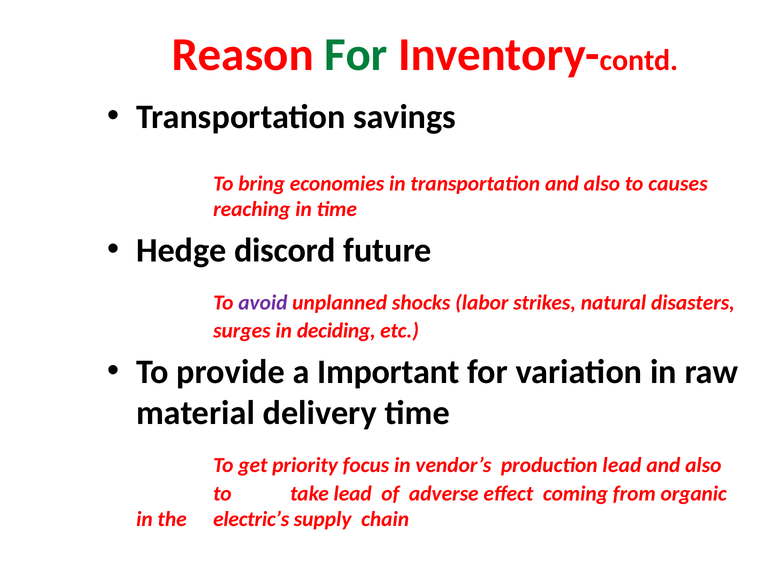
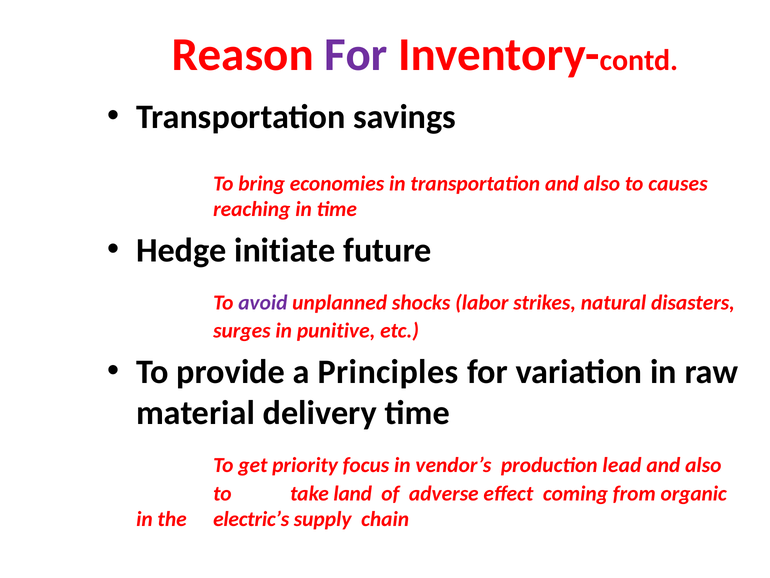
For at (356, 55) colour: green -> purple
discord: discord -> initiate
deciding: deciding -> punitive
Important: Important -> Principles
take lead: lead -> land
